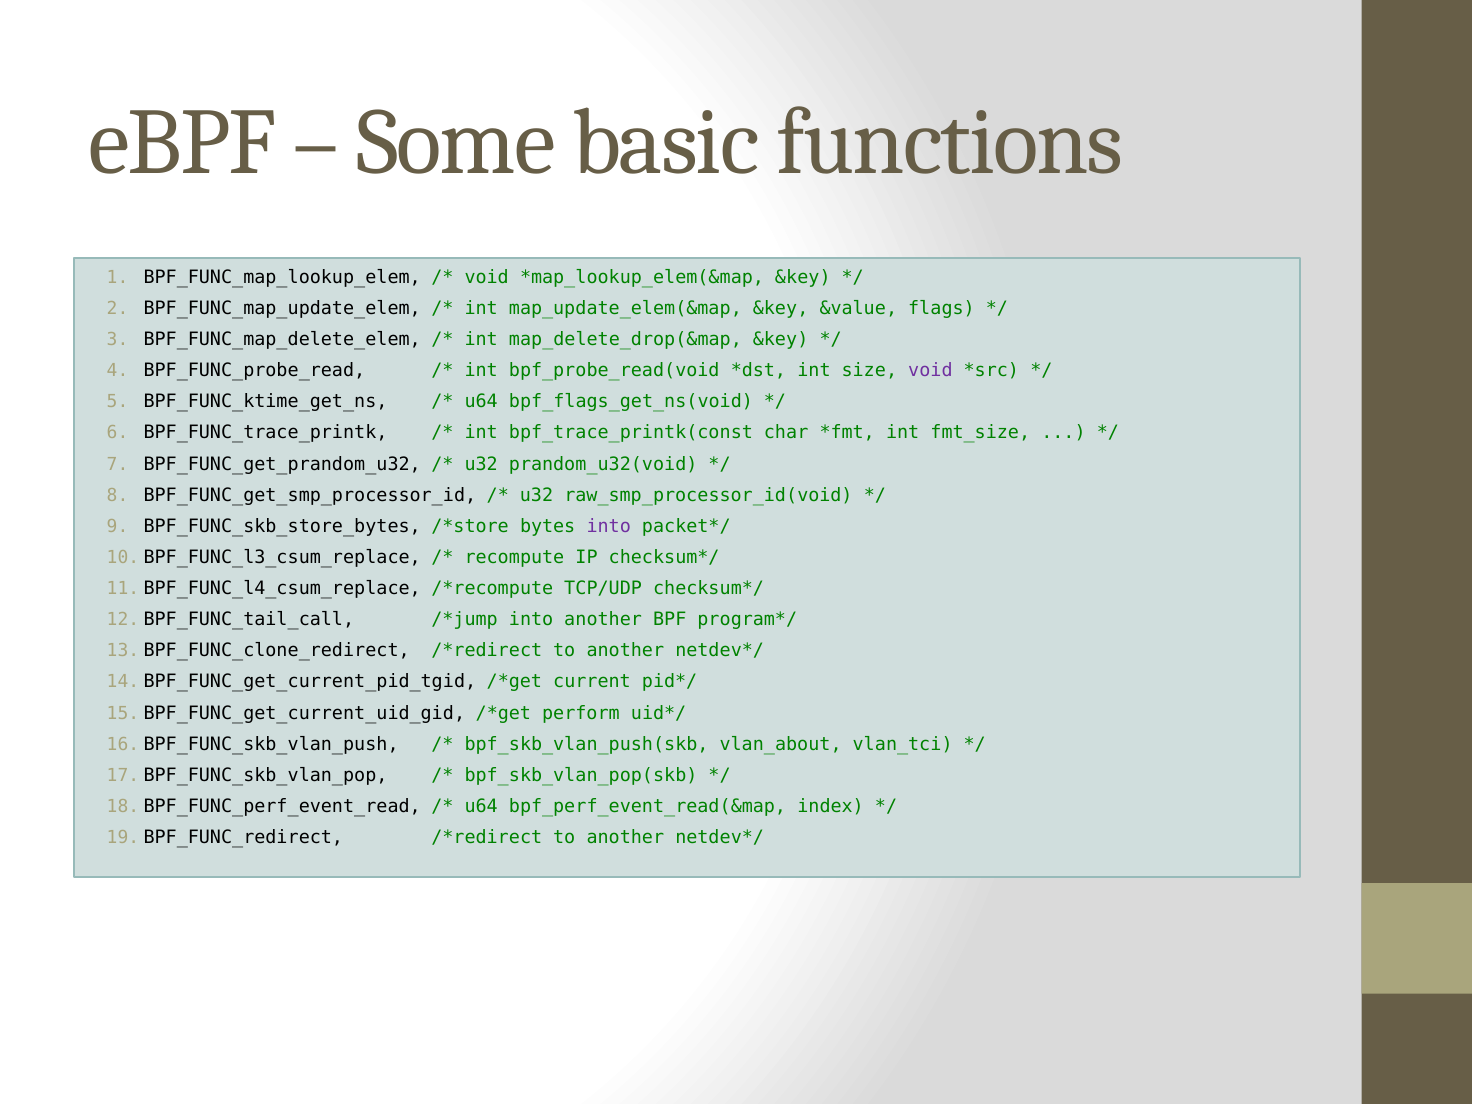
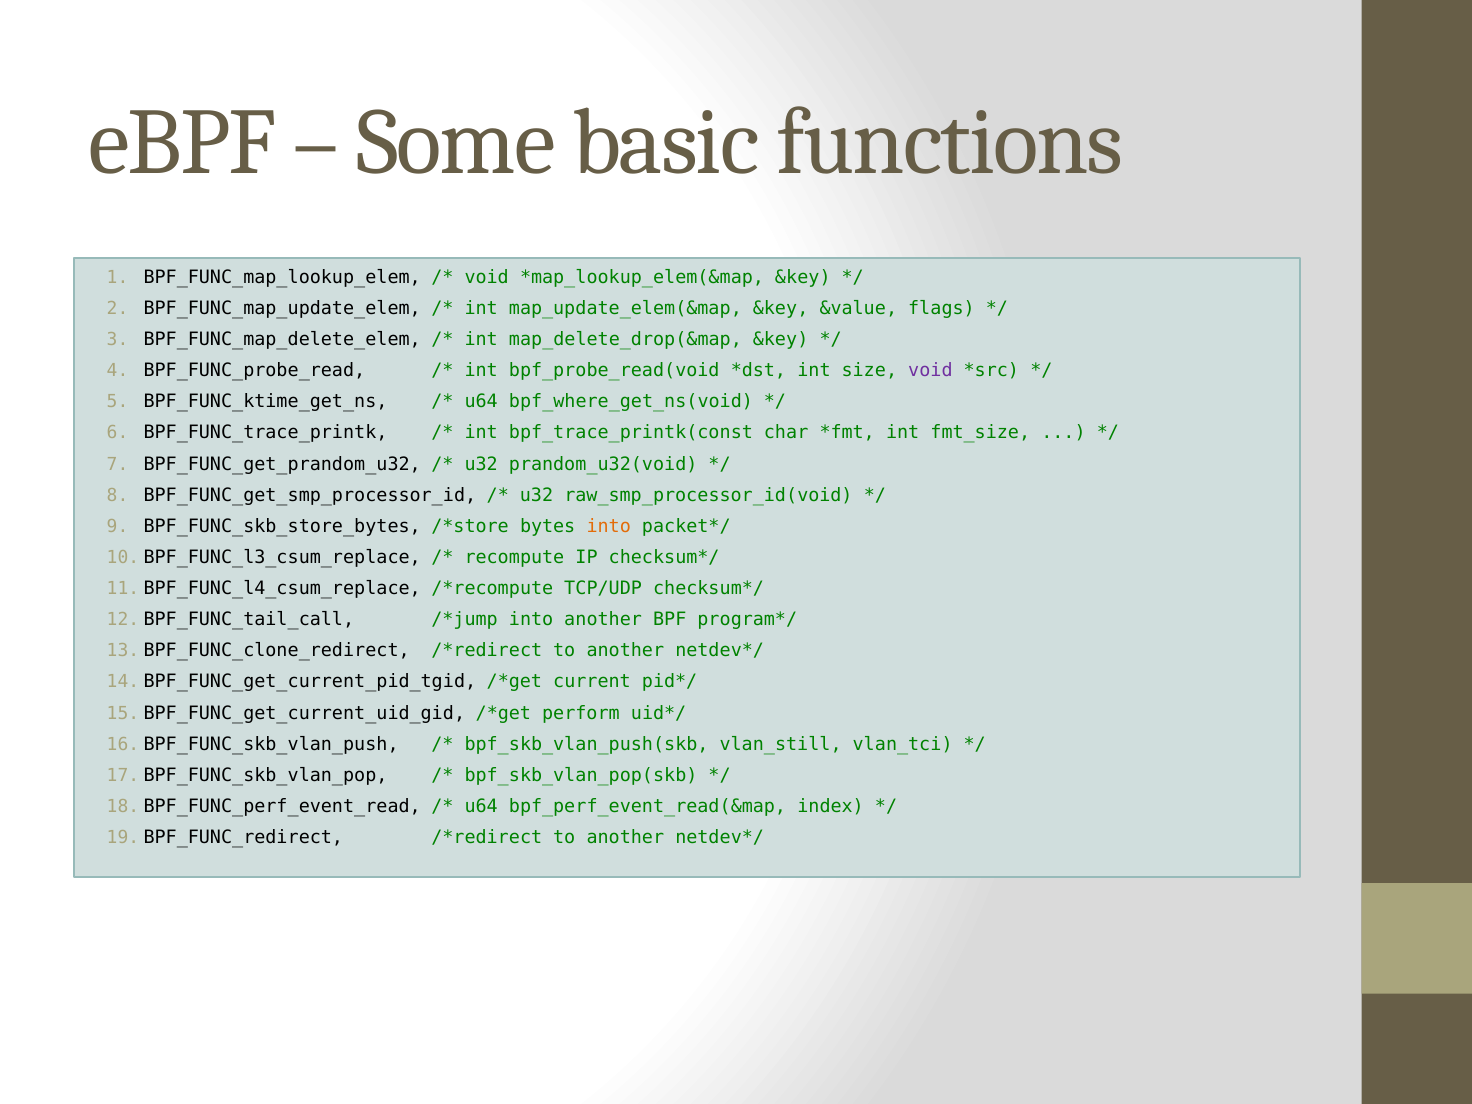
bpf_flags_get_ns(void: bpf_flags_get_ns(void -> bpf_where_get_ns(void
into at (609, 526) colour: purple -> orange
vlan_about: vlan_about -> vlan_still
